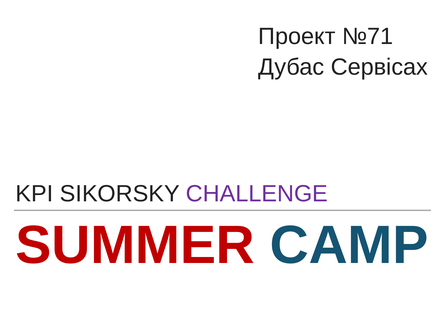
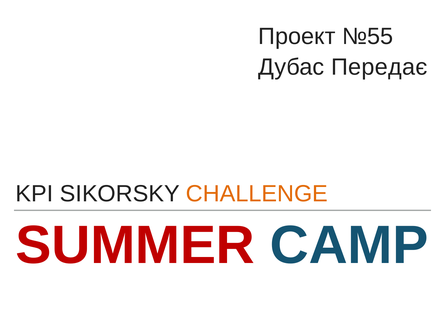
№71: №71 -> №55
Сервісах: Сервісах -> Передає
CHALLENGE colour: purple -> orange
